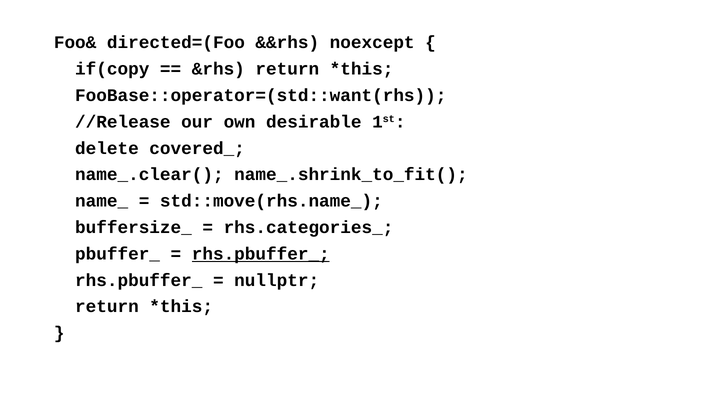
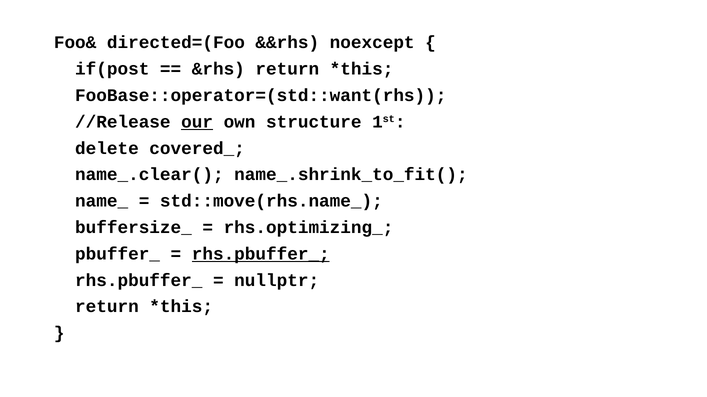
if(copy: if(copy -> if(post
our underline: none -> present
desirable: desirable -> structure
rhs.categories_: rhs.categories_ -> rhs.optimizing_
